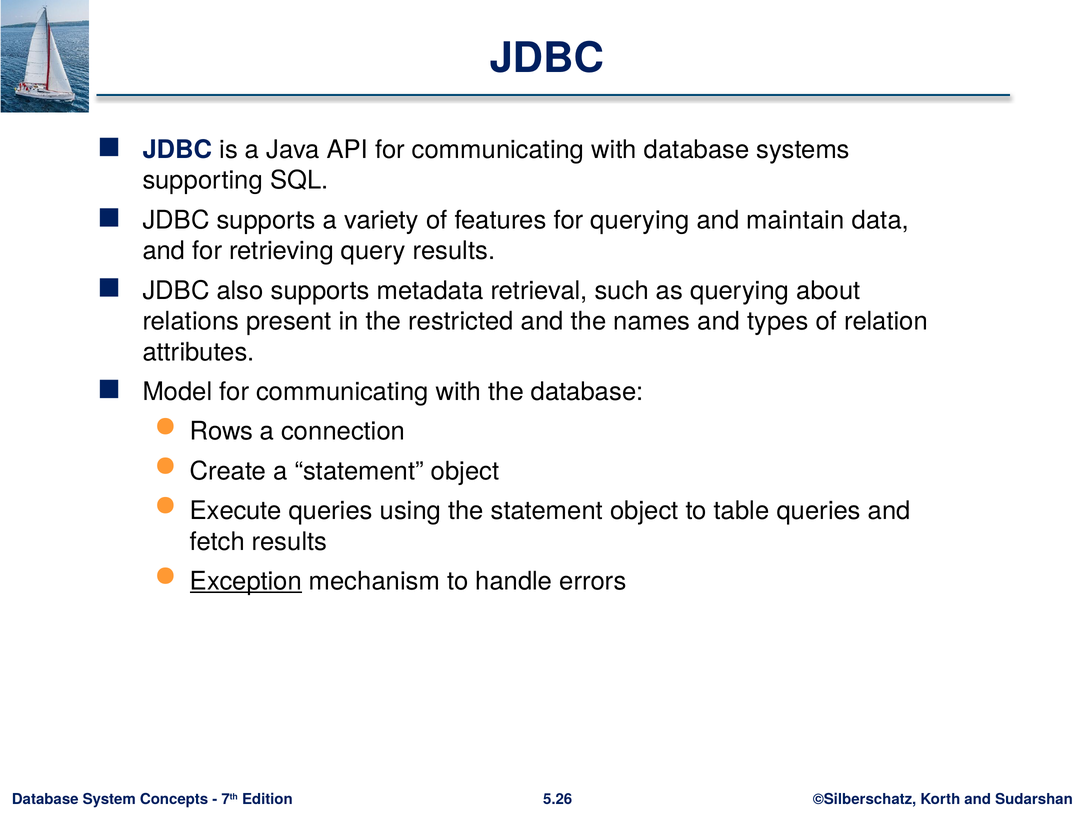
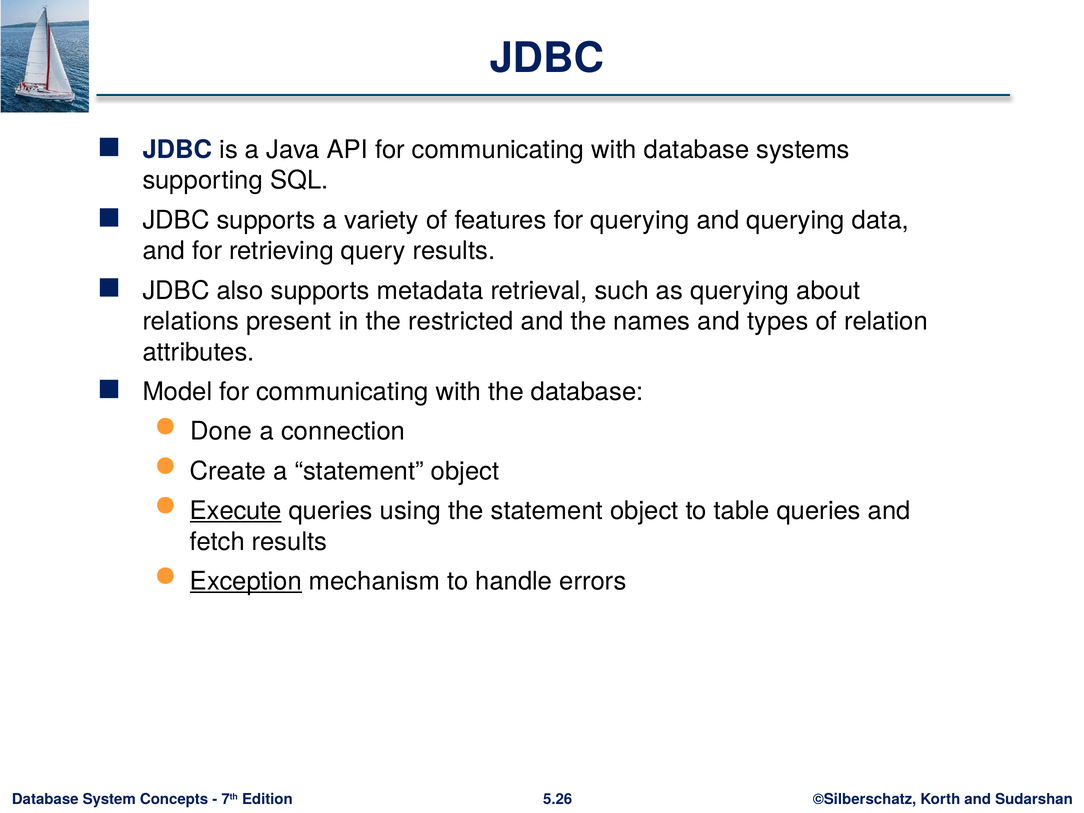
and maintain: maintain -> querying
Rows: Rows -> Done
Execute underline: none -> present
